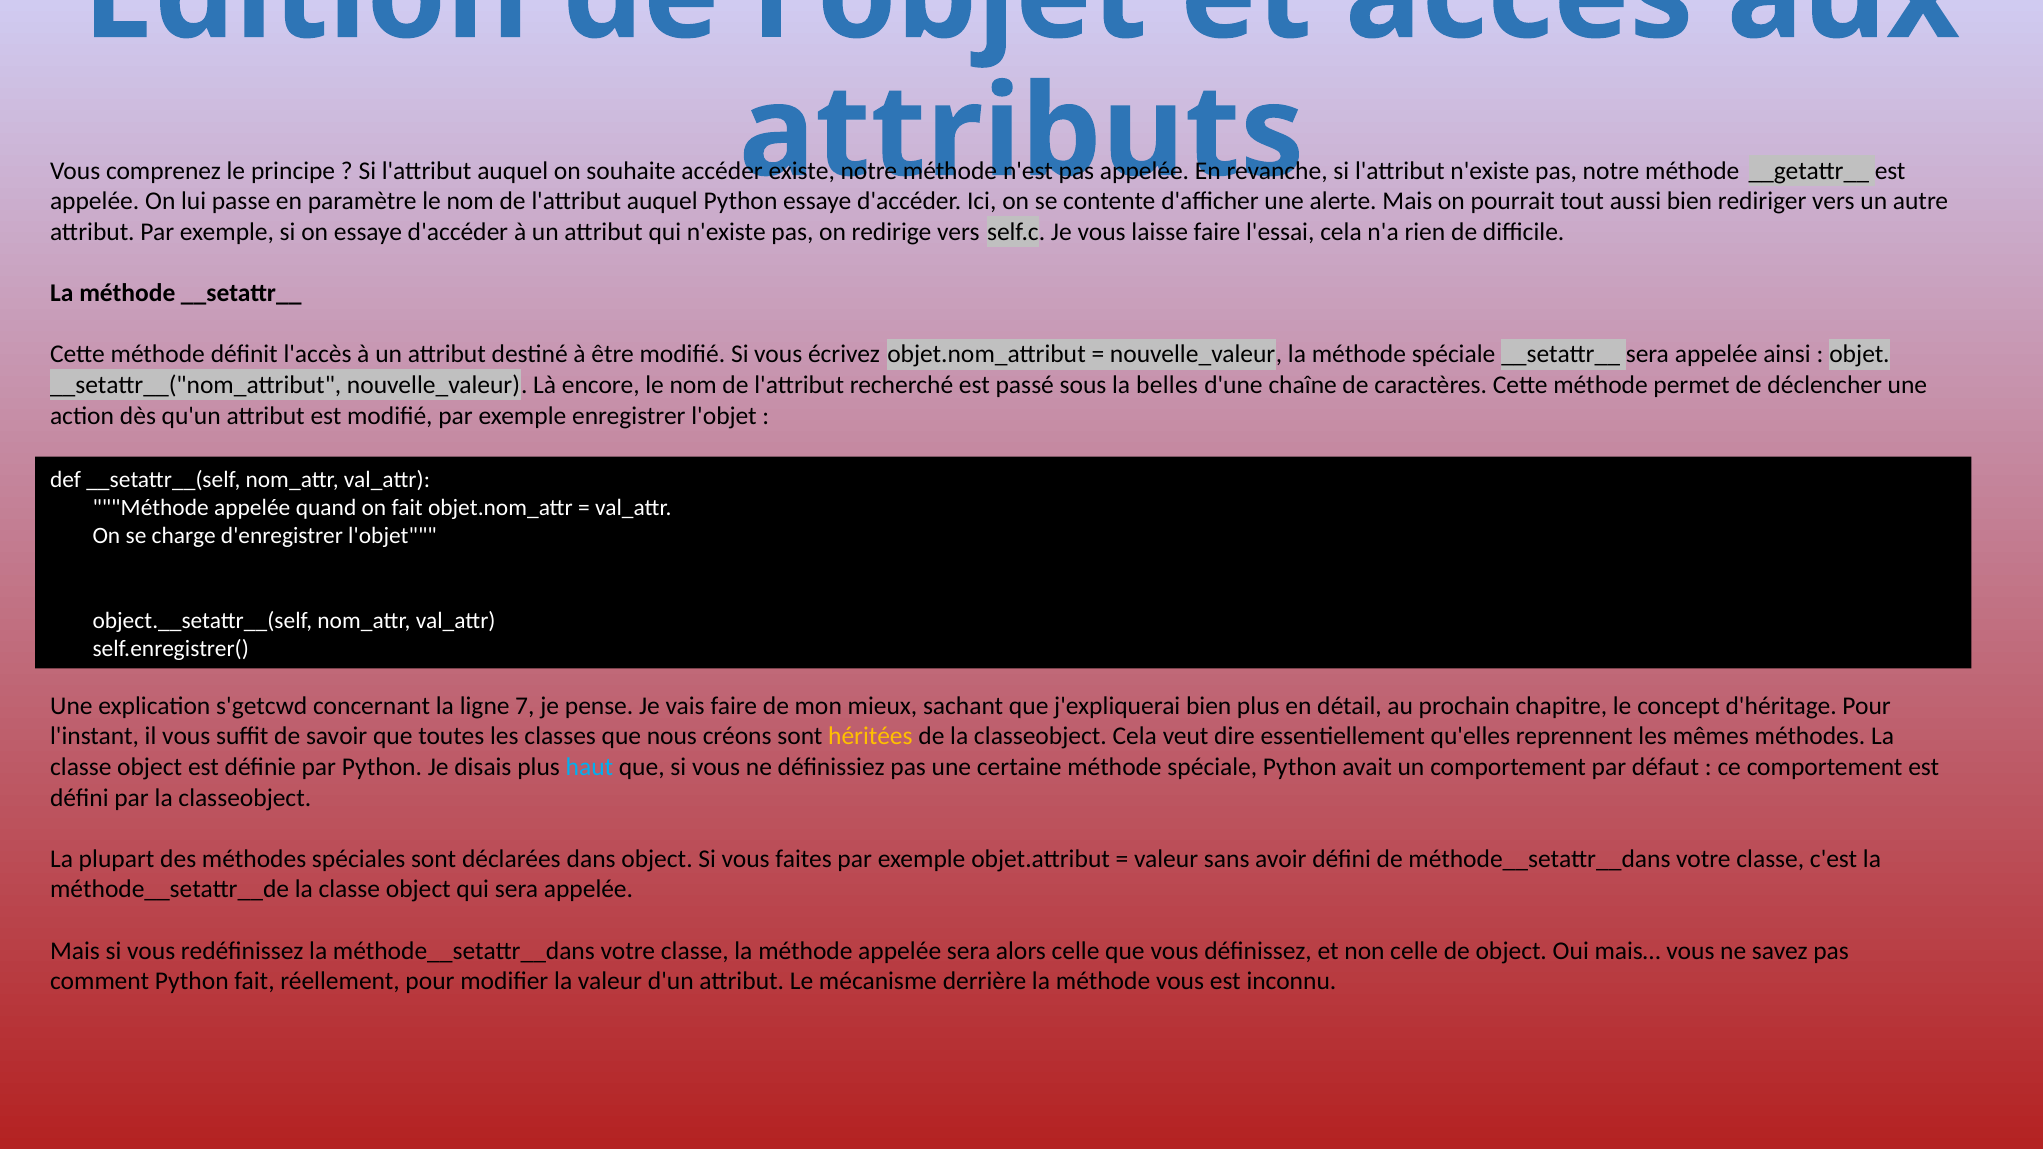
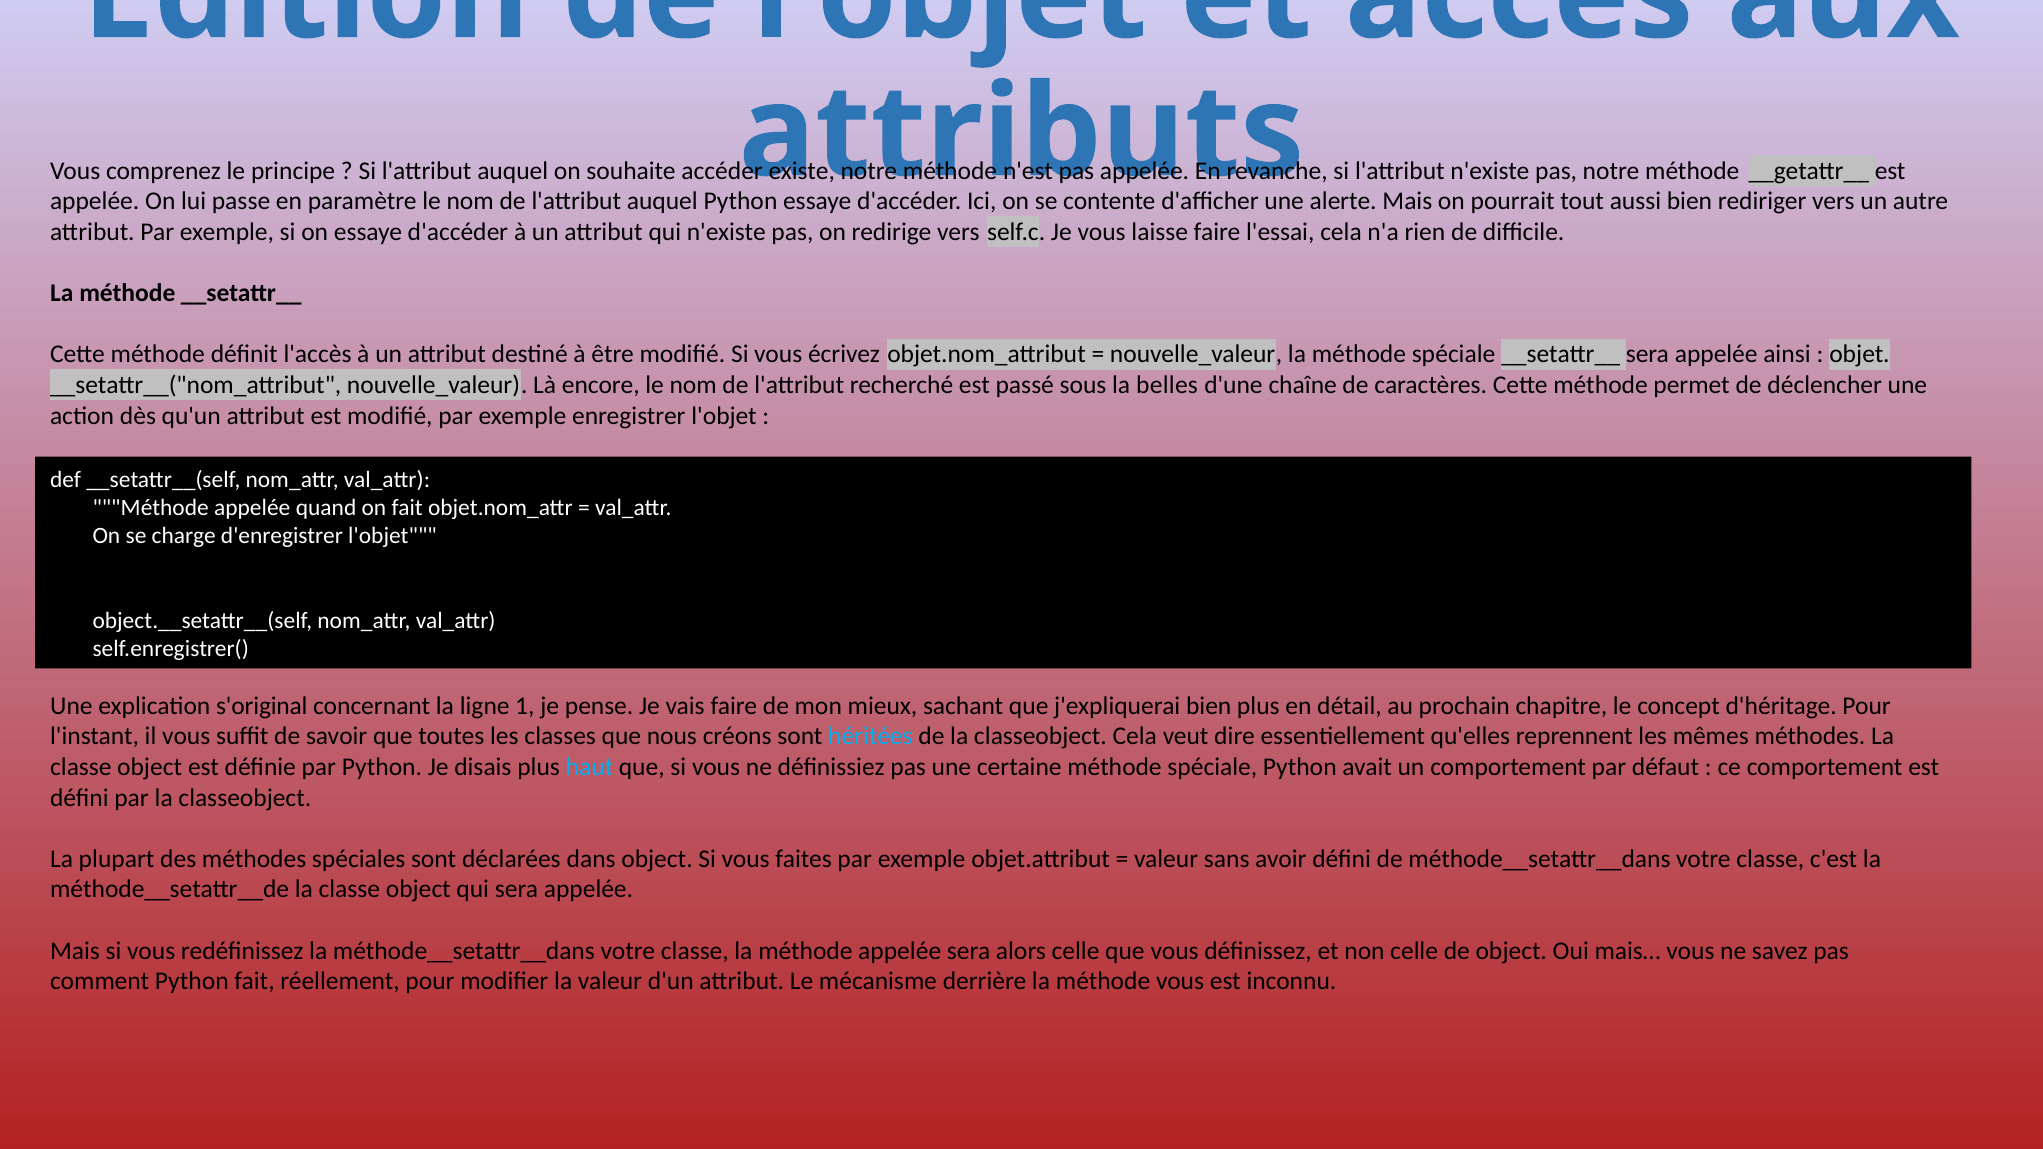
s'getcwd: s'getcwd -> s'original
7: 7 -> 1
héritées colour: yellow -> light blue
